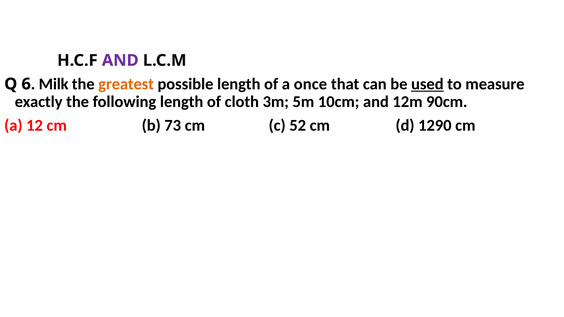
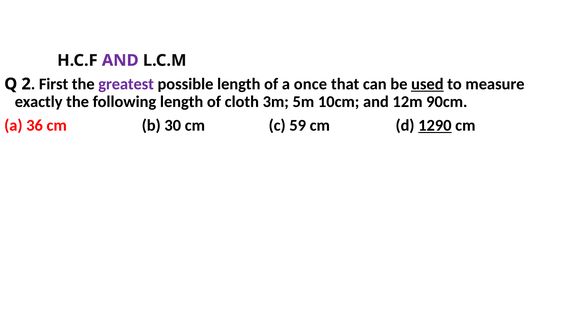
6: 6 -> 2
Milk: Milk -> First
greatest colour: orange -> purple
12: 12 -> 36
73: 73 -> 30
52: 52 -> 59
1290 underline: none -> present
